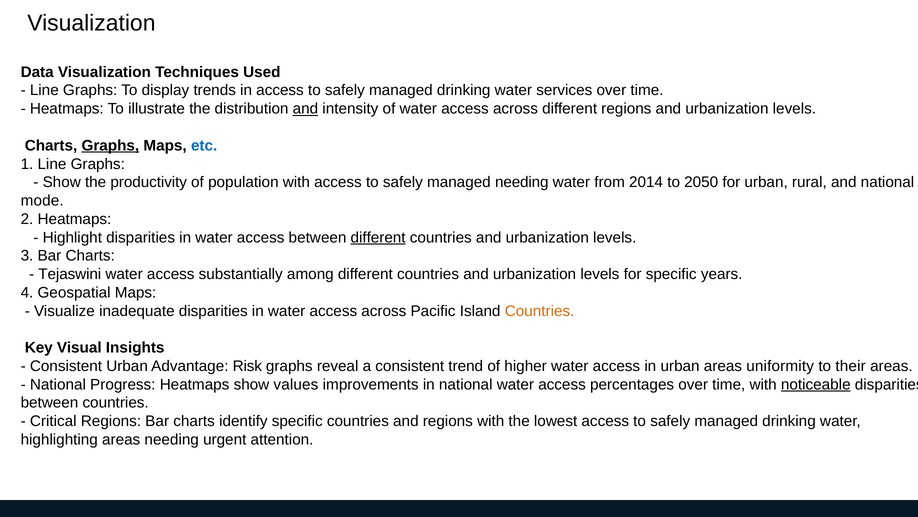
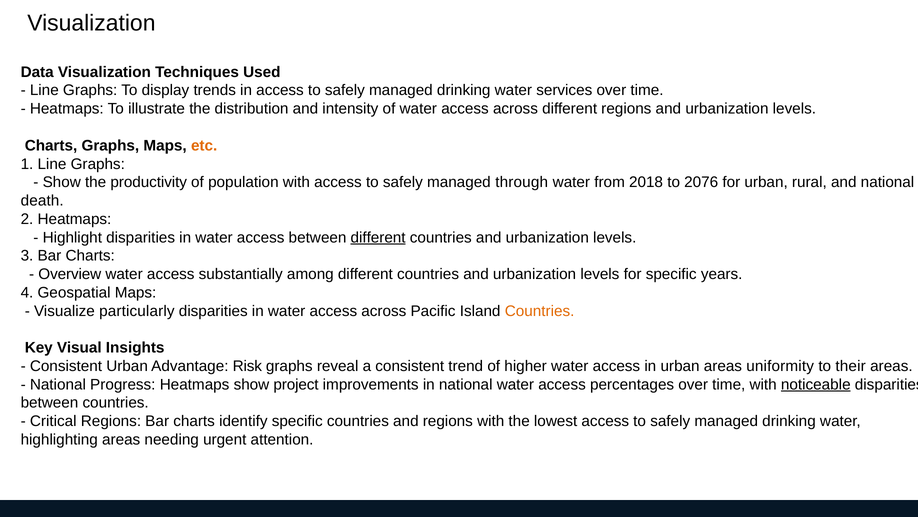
and at (305, 109) underline: present -> none
Graphs at (110, 145) underline: present -> none
etc colour: blue -> orange
managed needing: needing -> through
2014: 2014 -> 2018
2050: 2050 -> 2076
mode: mode -> death
Tejaswini: Tejaswini -> Overview
inadequate: inadequate -> particularly
values: values -> project
